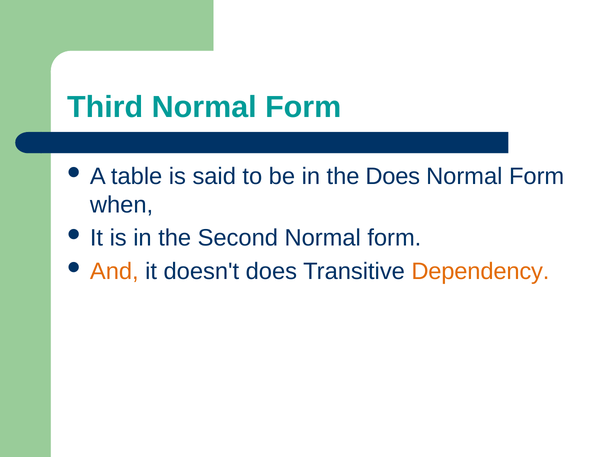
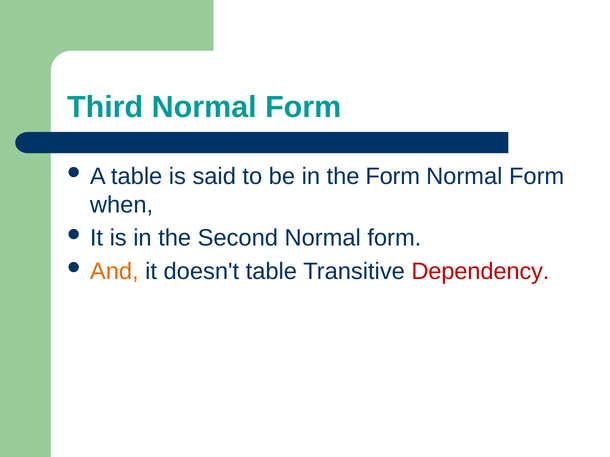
the Does: Does -> Form
doesn't does: does -> table
Dependency colour: orange -> red
